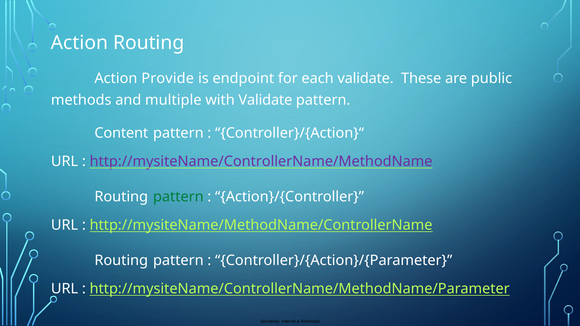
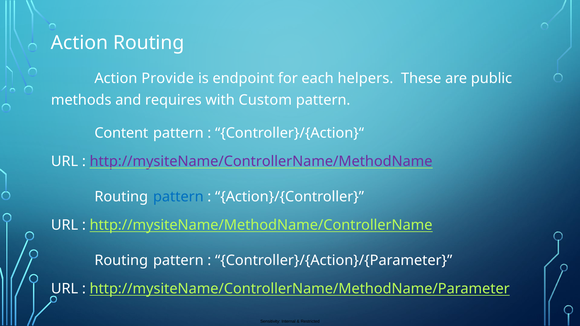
each validate: validate -> helpers
multiple: multiple -> requires
with Validate: Validate -> Custom
pattern at (178, 197) colour: green -> blue
